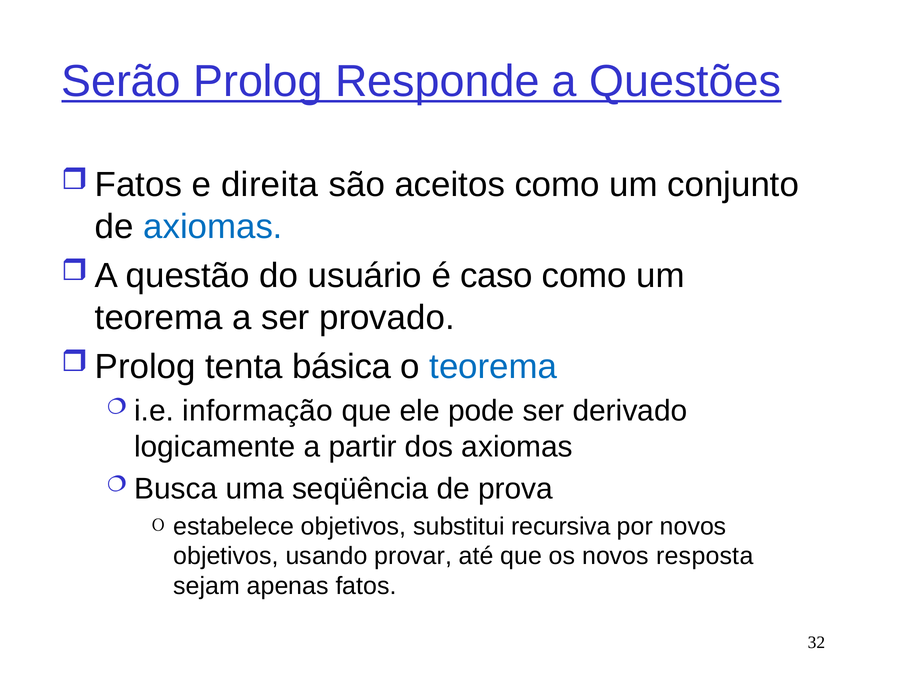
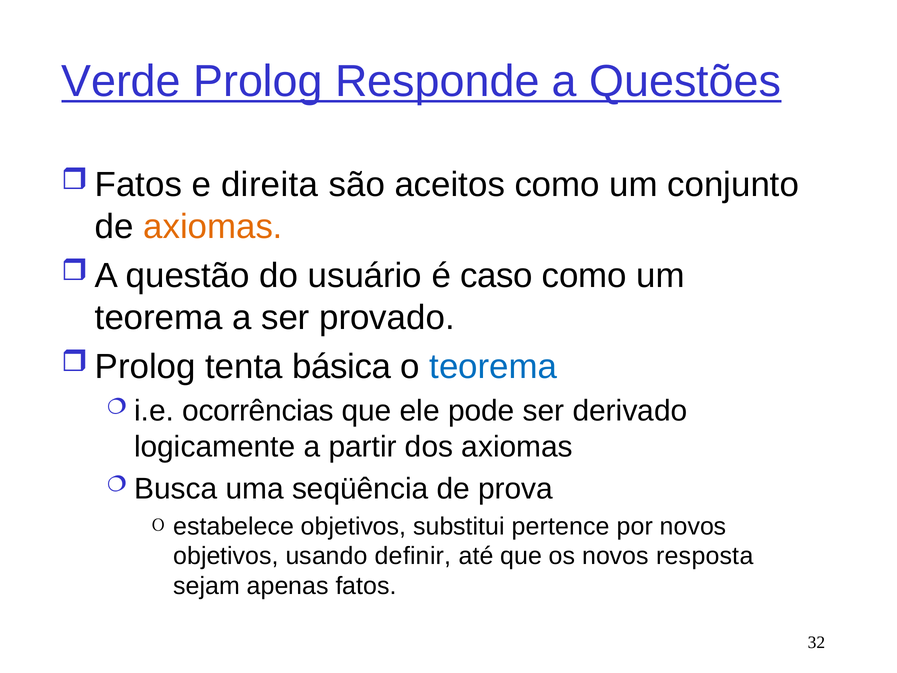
Serão: Serão -> Verde
axiomas at (213, 227) colour: blue -> orange
informação: informação -> ocorrências
recursiva: recursiva -> pertence
provar: provar -> definir
